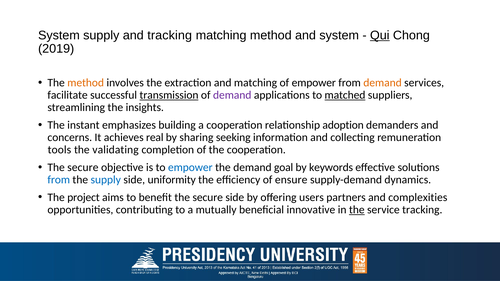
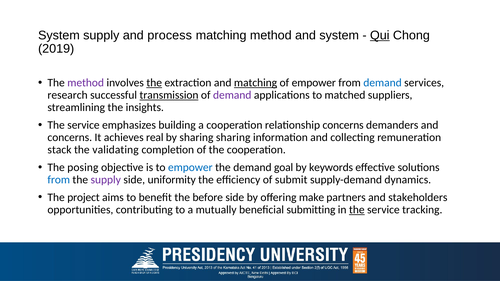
and tracking: tracking -> process
method at (86, 83) colour: orange -> purple
the at (154, 83) underline: none -> present
matching at (256, 83) underline: none -> present
demand at (383, 83) colour: orange -> blue
facilitate: facilitate -> research
matched underline: present -> none
instant at (83, 125): instant -> service
relationship adoption: adoption -> concerns
sharing seeking: seeking -> sharing
tools: tools -> stack
secure at (83, 168): secure -> posing
supply at (106, 180) colour: blue -> purple
ensure: ensure -> submit
benefit the secure: secure -> before
users: users -> make
complexities: complexities -> stakeholders
innovative: innovative -> submitting
